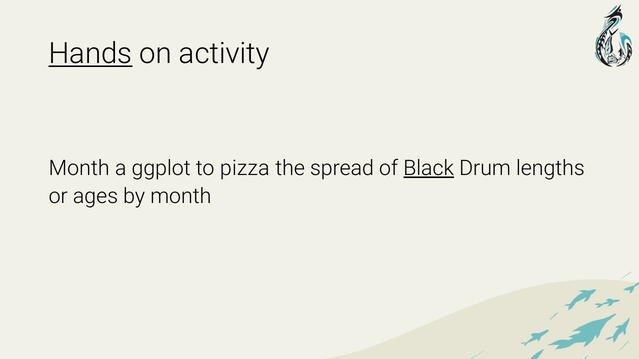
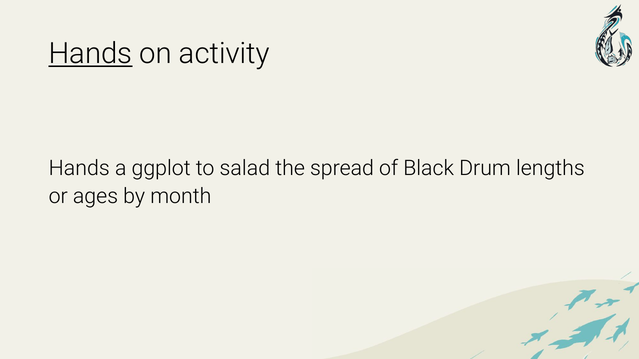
Month at (79, 168): Month -> Hands
pizza: pizza -> salad
Black underline: present -> none
